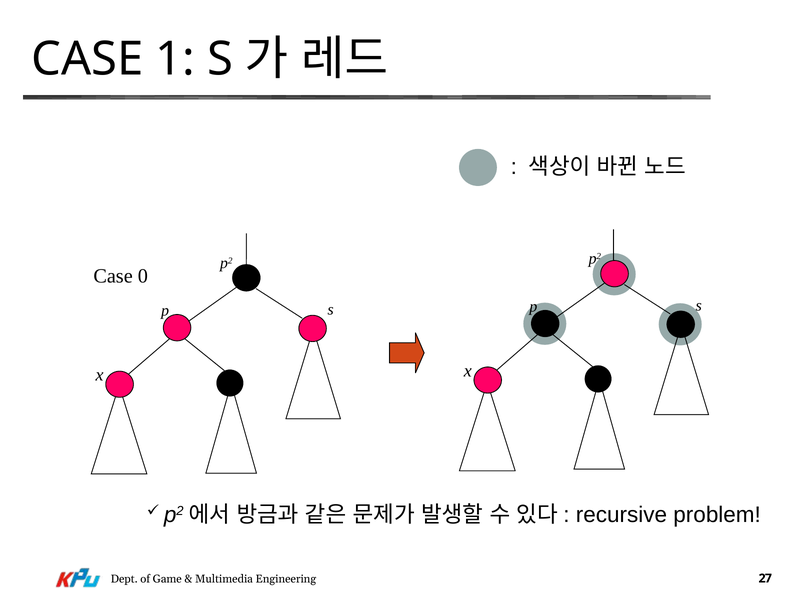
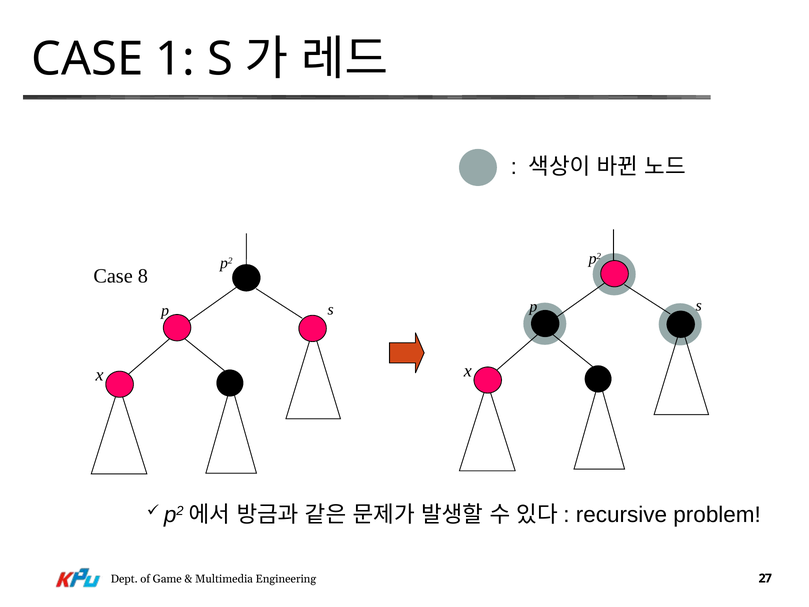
0: 0 -> 8
